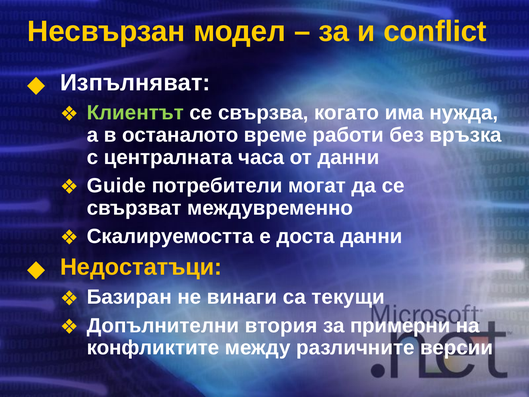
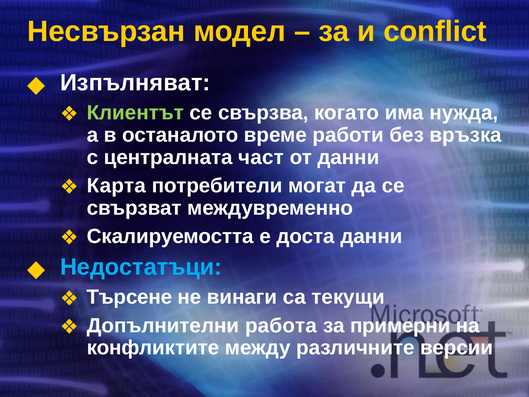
часа: часа -> част
Guide: Guide -> Карта
Недостатъци colour: yellow -> light blue
Базиран: Базиран -> Търсене
втория: втория -> работа
